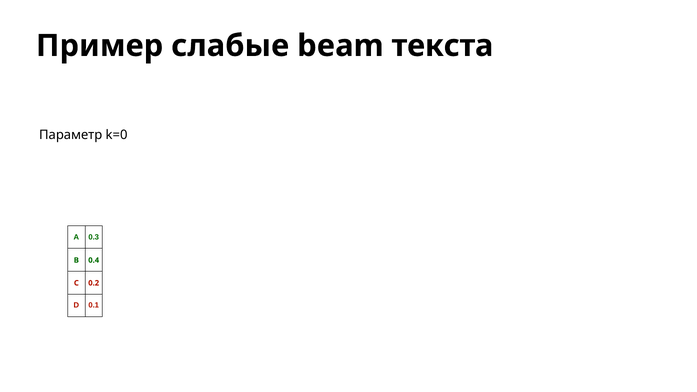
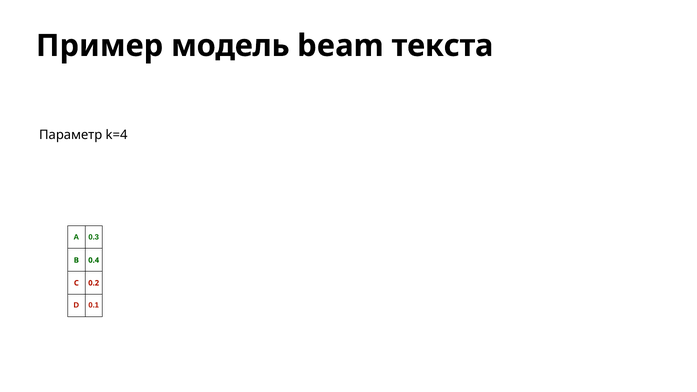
слабые: слабые -> модель
k=0: k=0 -> k=4
